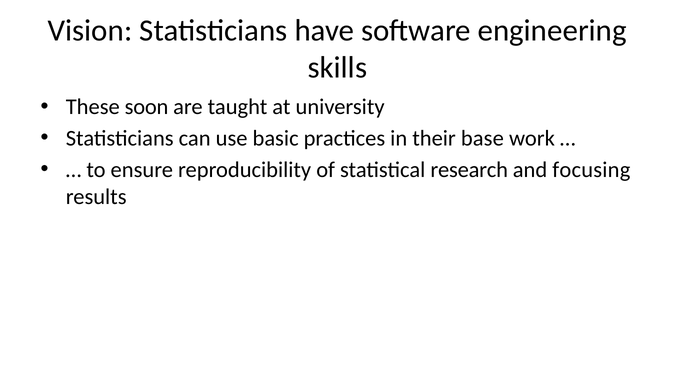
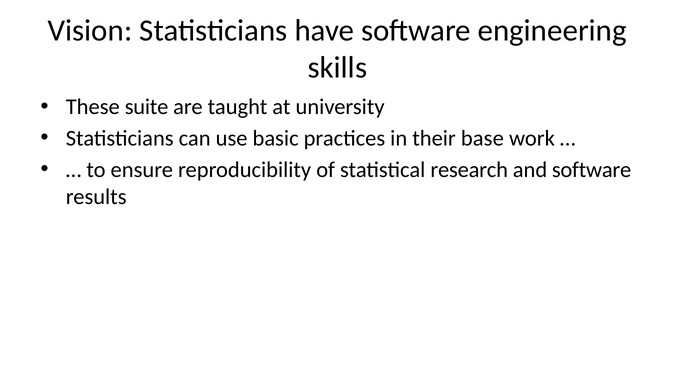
soon: soon -> suite
and focusing: focusing -> software
